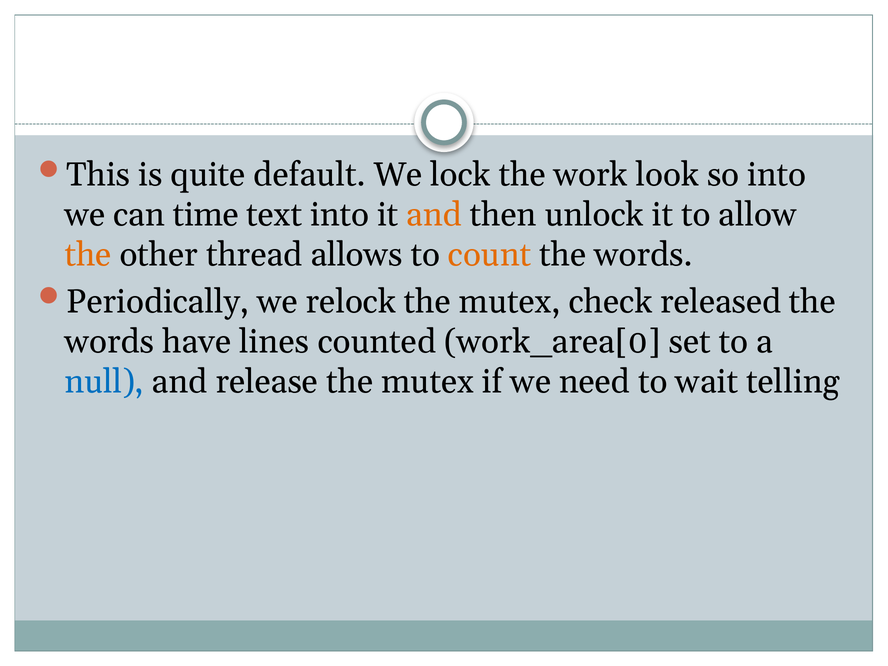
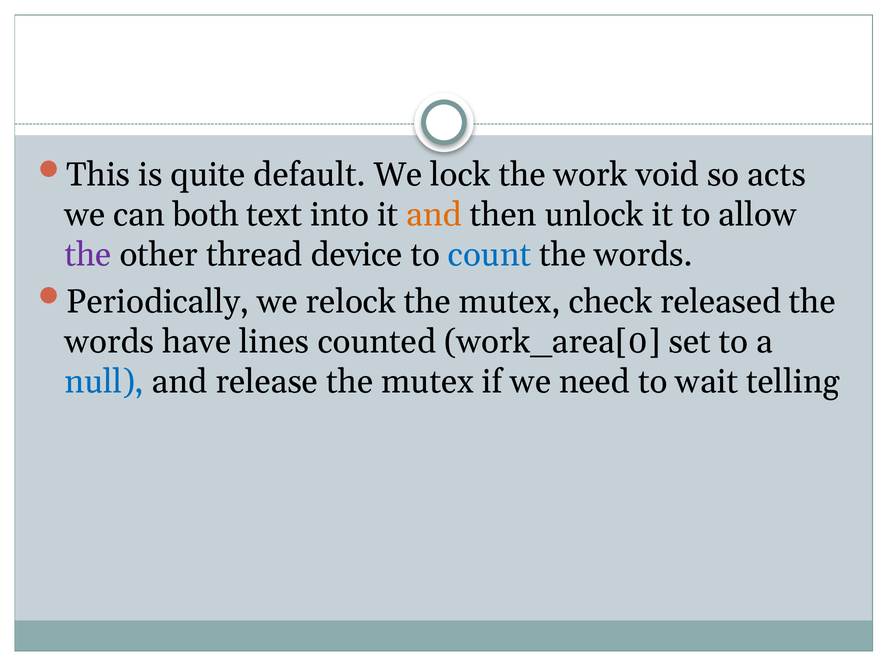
look: look -> void
so into: into -> acts
time: time -> both
the at (88, 255) colour: orange -> purple
allows: allows -> device
count colour: orange -> blue
